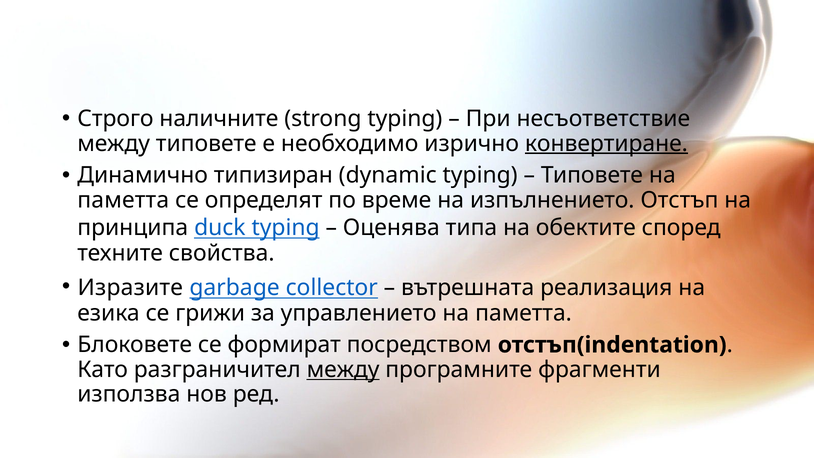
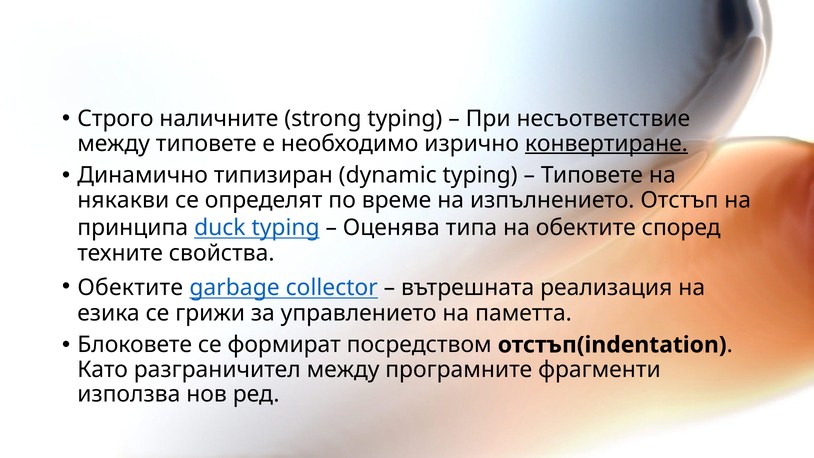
паметта at (123, 200): паметта -> някакви
Изразите at (130, 287): Изразите -> Обектите
между at (343, 370) underline: present -> none
